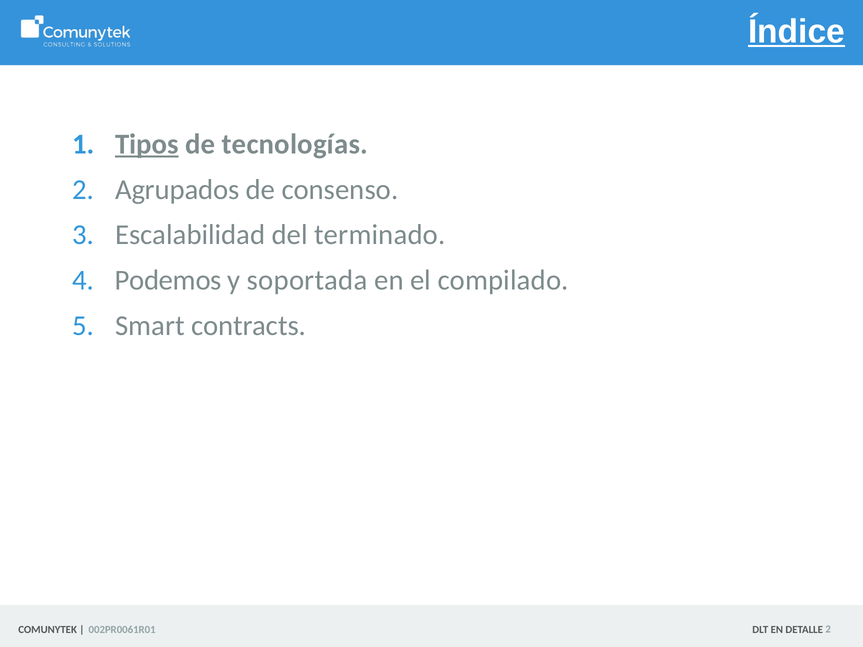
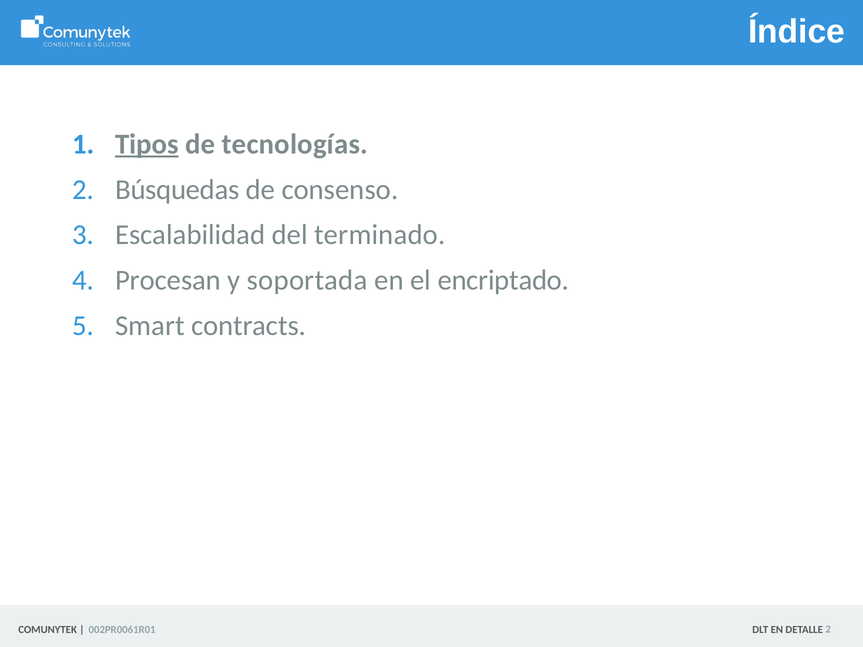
Índice underline: present -> none
Agrupados: Agrupados -> Búsquedas
Podemos: Podemos -> Procesan
compilado: compilado -> encriptado
